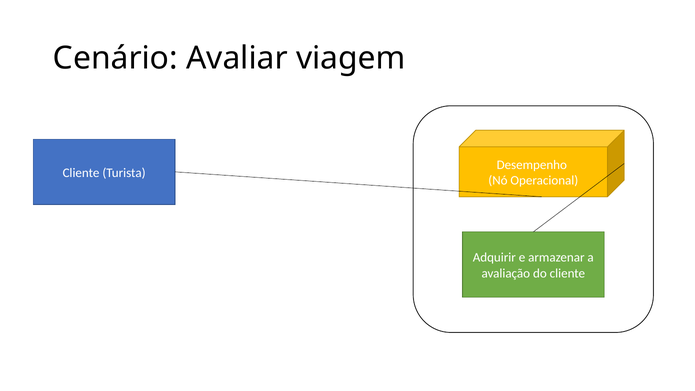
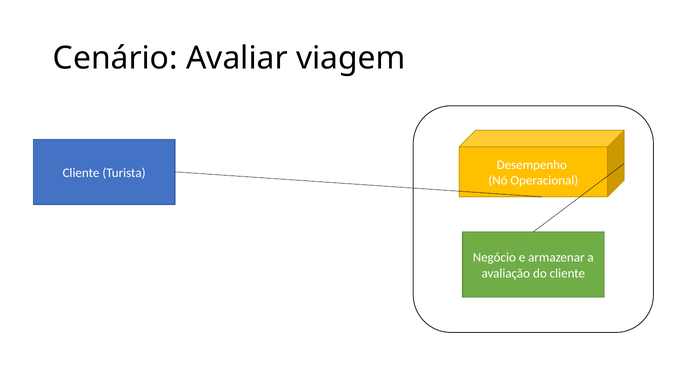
Adquirir: Adquirir -> Negócio
